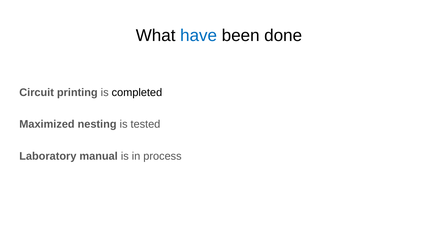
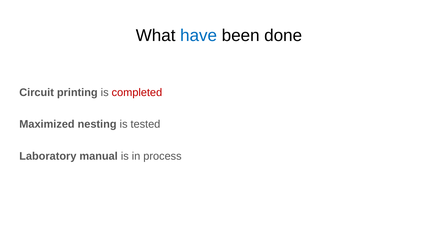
completed colour: black -> red
